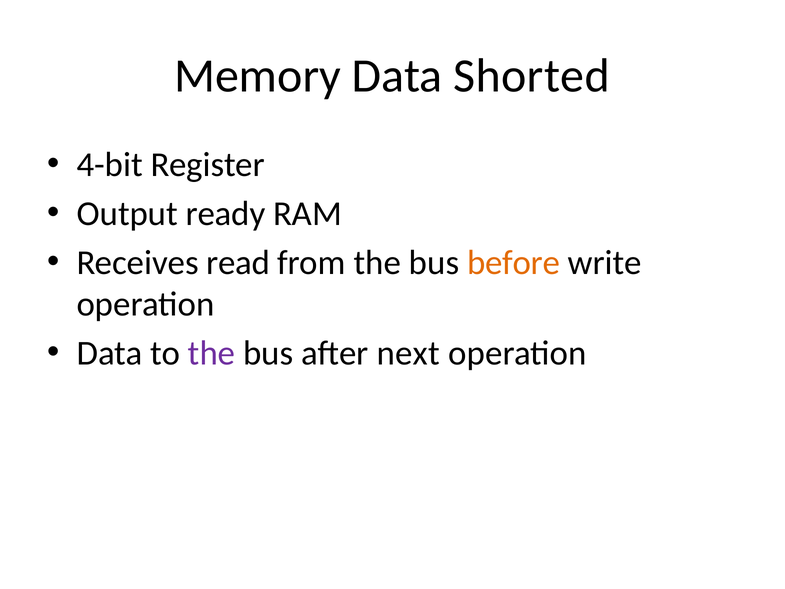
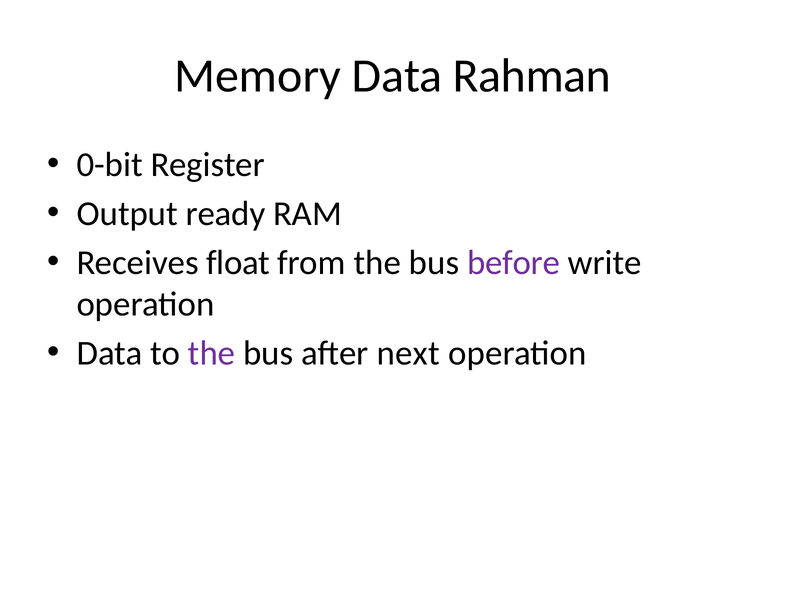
Shorted: Shorted -> Rahman
4-bit: 4-bit -> 0-bit
read: read -> float
before colour: orange -> purple
